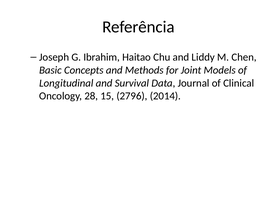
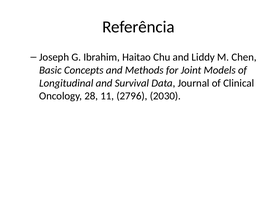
15: 15 -> 11
2014: 2014 -> 2030
